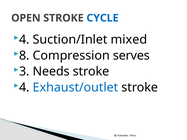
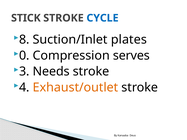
OPEN: OPEN -> STICK
4 at (24, 40): 4 -> 8
mixed: mixed -> plates
8: 8 -> 0
Exhaust/outlet colour: blue -> orange
